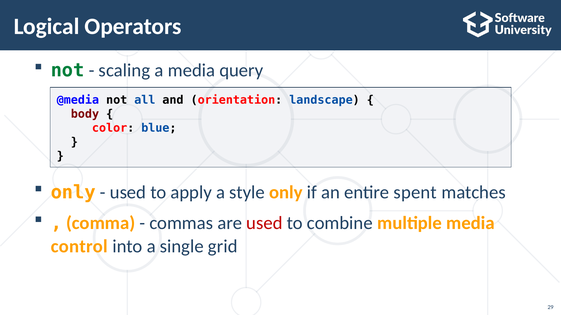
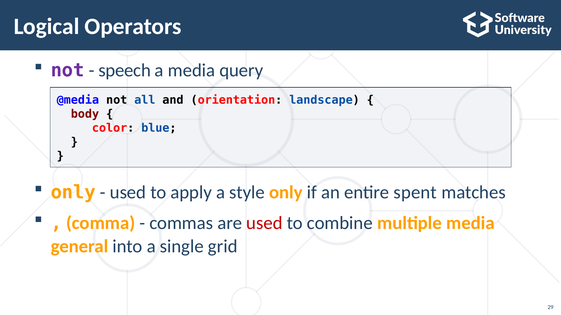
not at (68, 70) colour: green -> purple
scaling: scaling -> speech
control: control -> general
